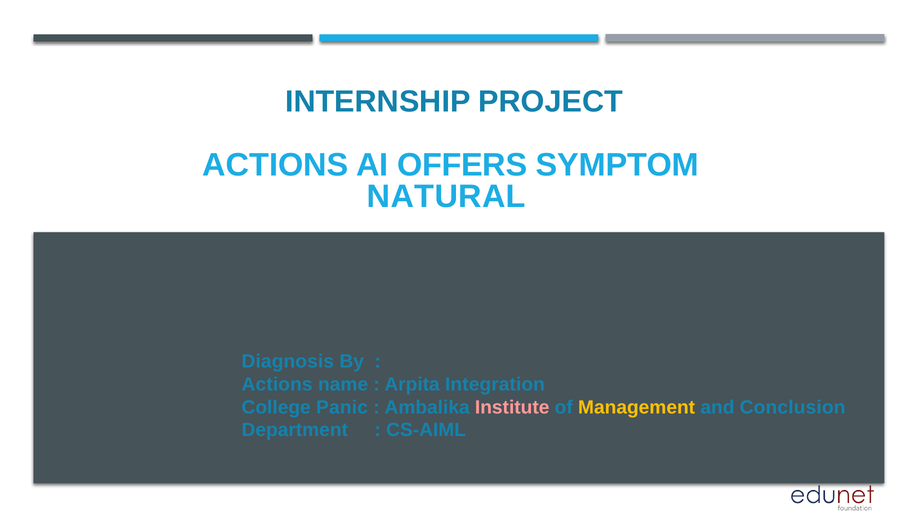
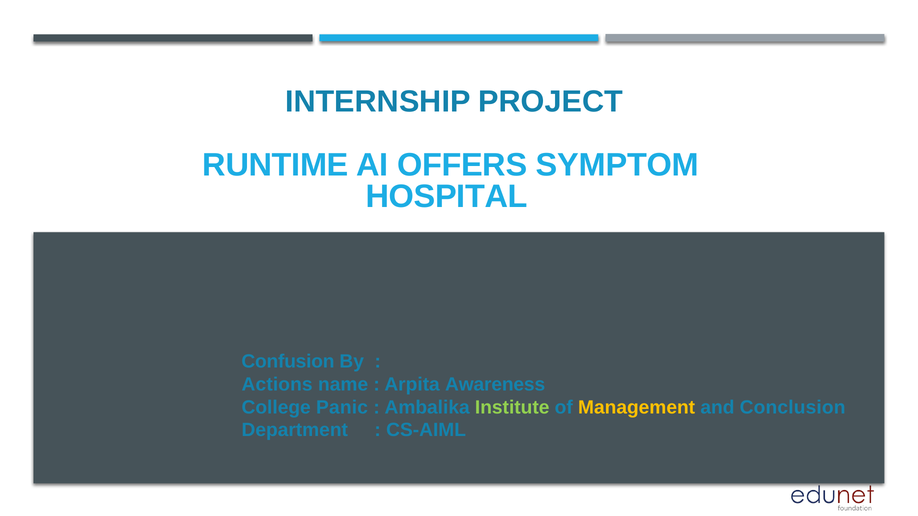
ACTIONS at (275, 165): ACTIONS -> RUNTIME
NATURAL: NATURAL -> HOSPITAL
Diagnosis: Diagnosis -> Confusion
Integration: Integration -> Awareness
Institute colour: pink -> light green
